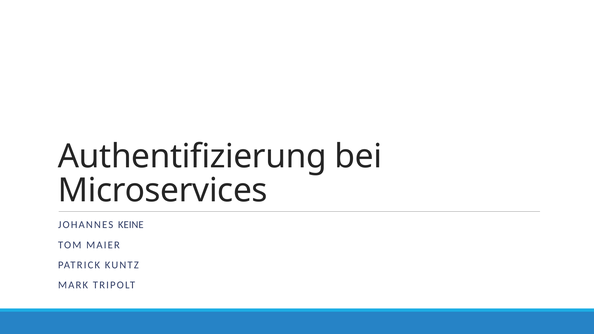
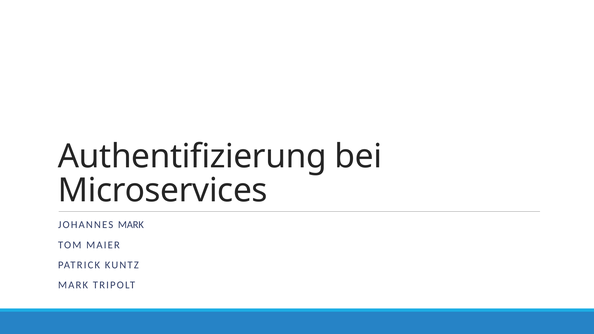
JOHANNES KEINE: KEINE -> MARK
